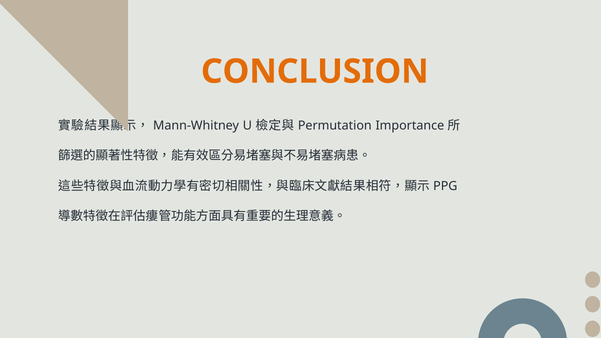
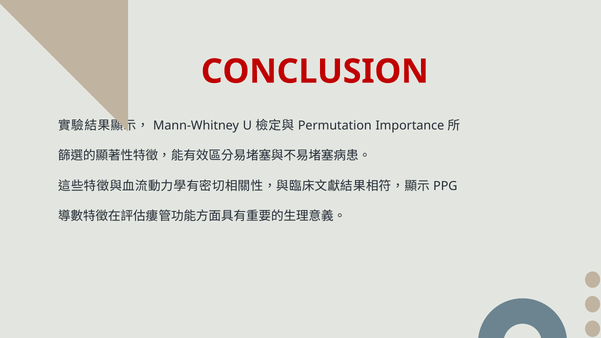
CONCLUSION colour: orange -> red
